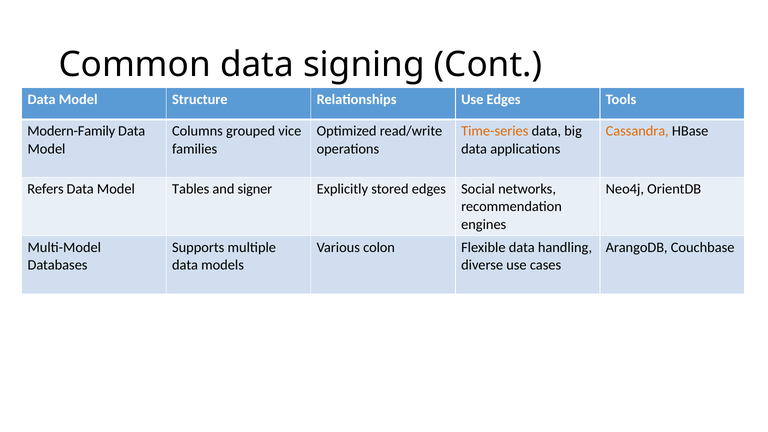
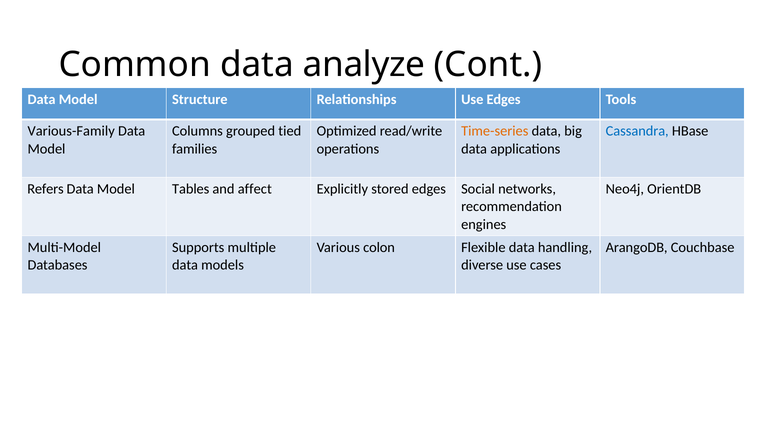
signing: signing -> analyze
Modern-Family: Modern-Family -> Various-Family
vice: vice -> tied
Cassandra colour: orange -> blue
signer: signer -> affect
